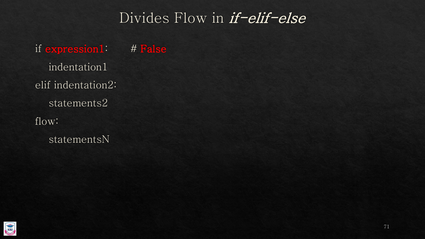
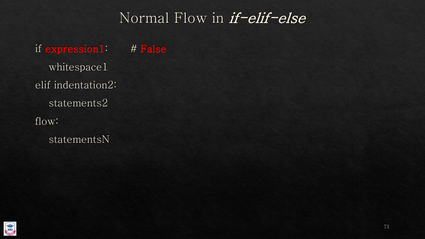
Divides: Divides -> Normal
indentation1: indentation1 -> whitespace1
